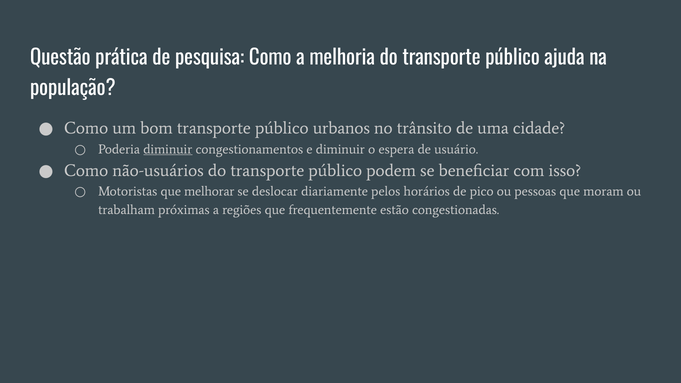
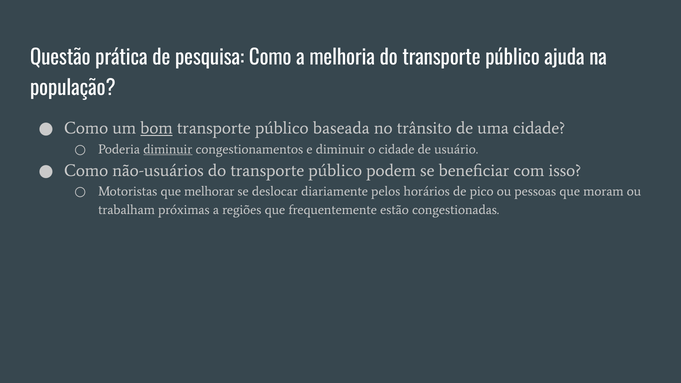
bom underline: none -> present
urbanos: urbanos -> baseada
o espera: espera -> cidade
